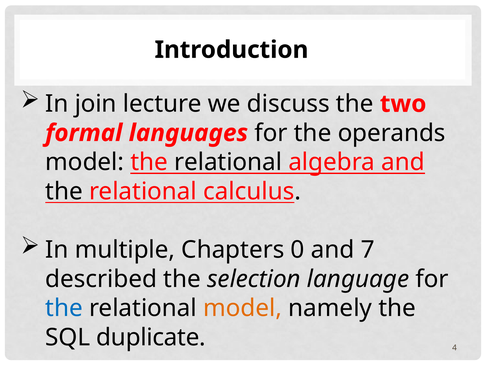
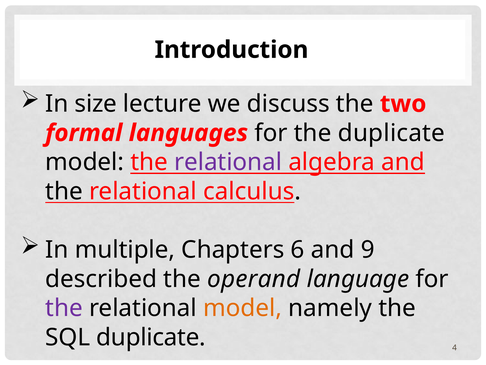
join: join -> size
the operands: operands -> duplicate
relational at (228, 162) colour: black -> purple
0: 0 -> 6
7: 7 -> 9
selection: selection -> operand
the at (64, 308) colour: blue -> purple
